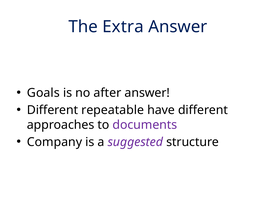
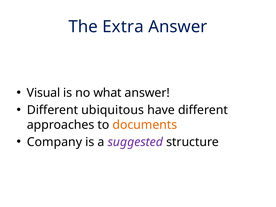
Goals: Goals -> Visual
after: after -> what
repeatable: repeatable -> ubiquitous
documents colour: purple -> orange
